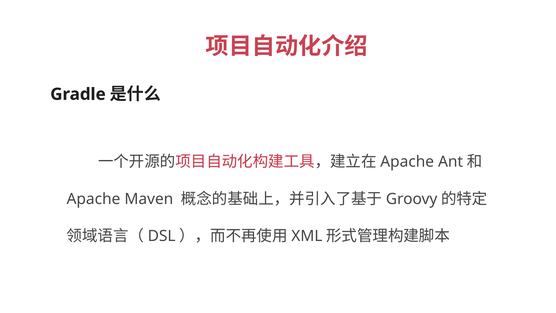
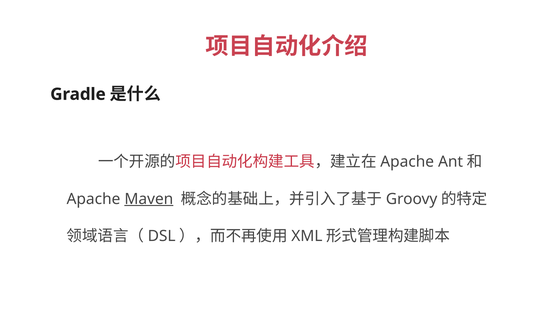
Maven underline: none -> present
